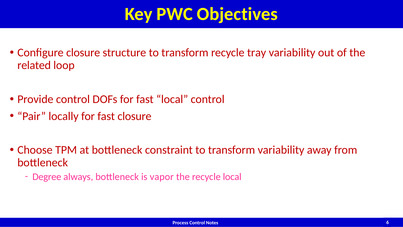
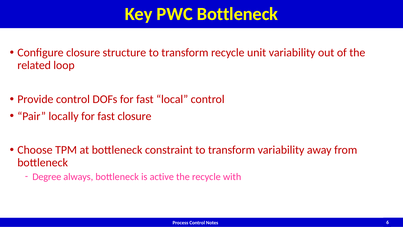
PWC Objectives: Objectives -> Bottleneck
tray: tray -> unit
vapor: vapor -> active
recycle local: local -> with
